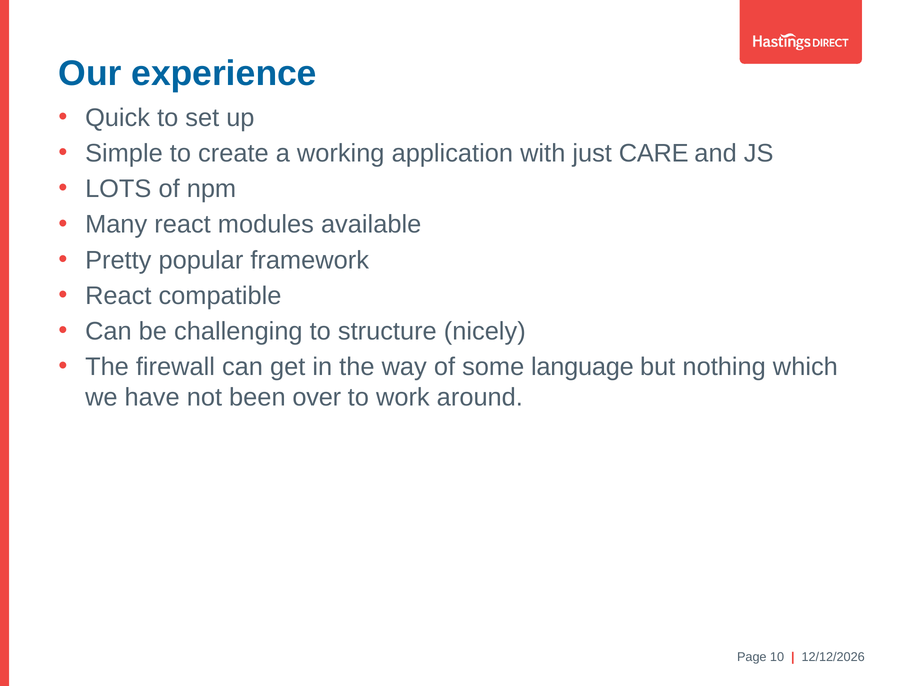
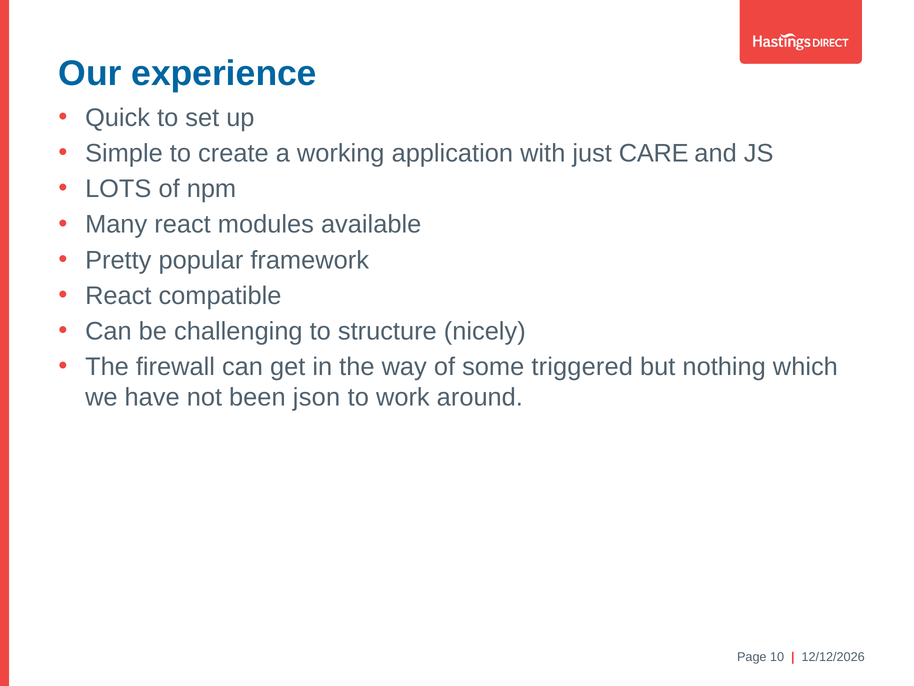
language: language -> triggered
over: over -> json
